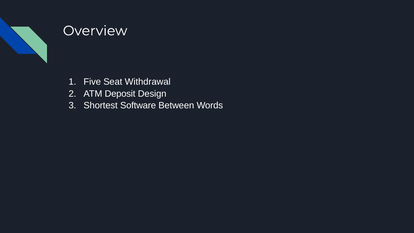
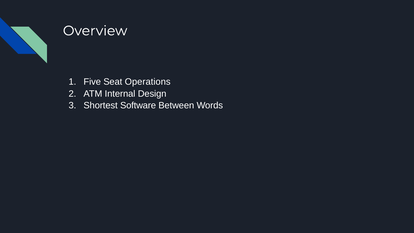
Withdrawal: Withdrawal -> Operations
Deposit: Deposit -> Internal
